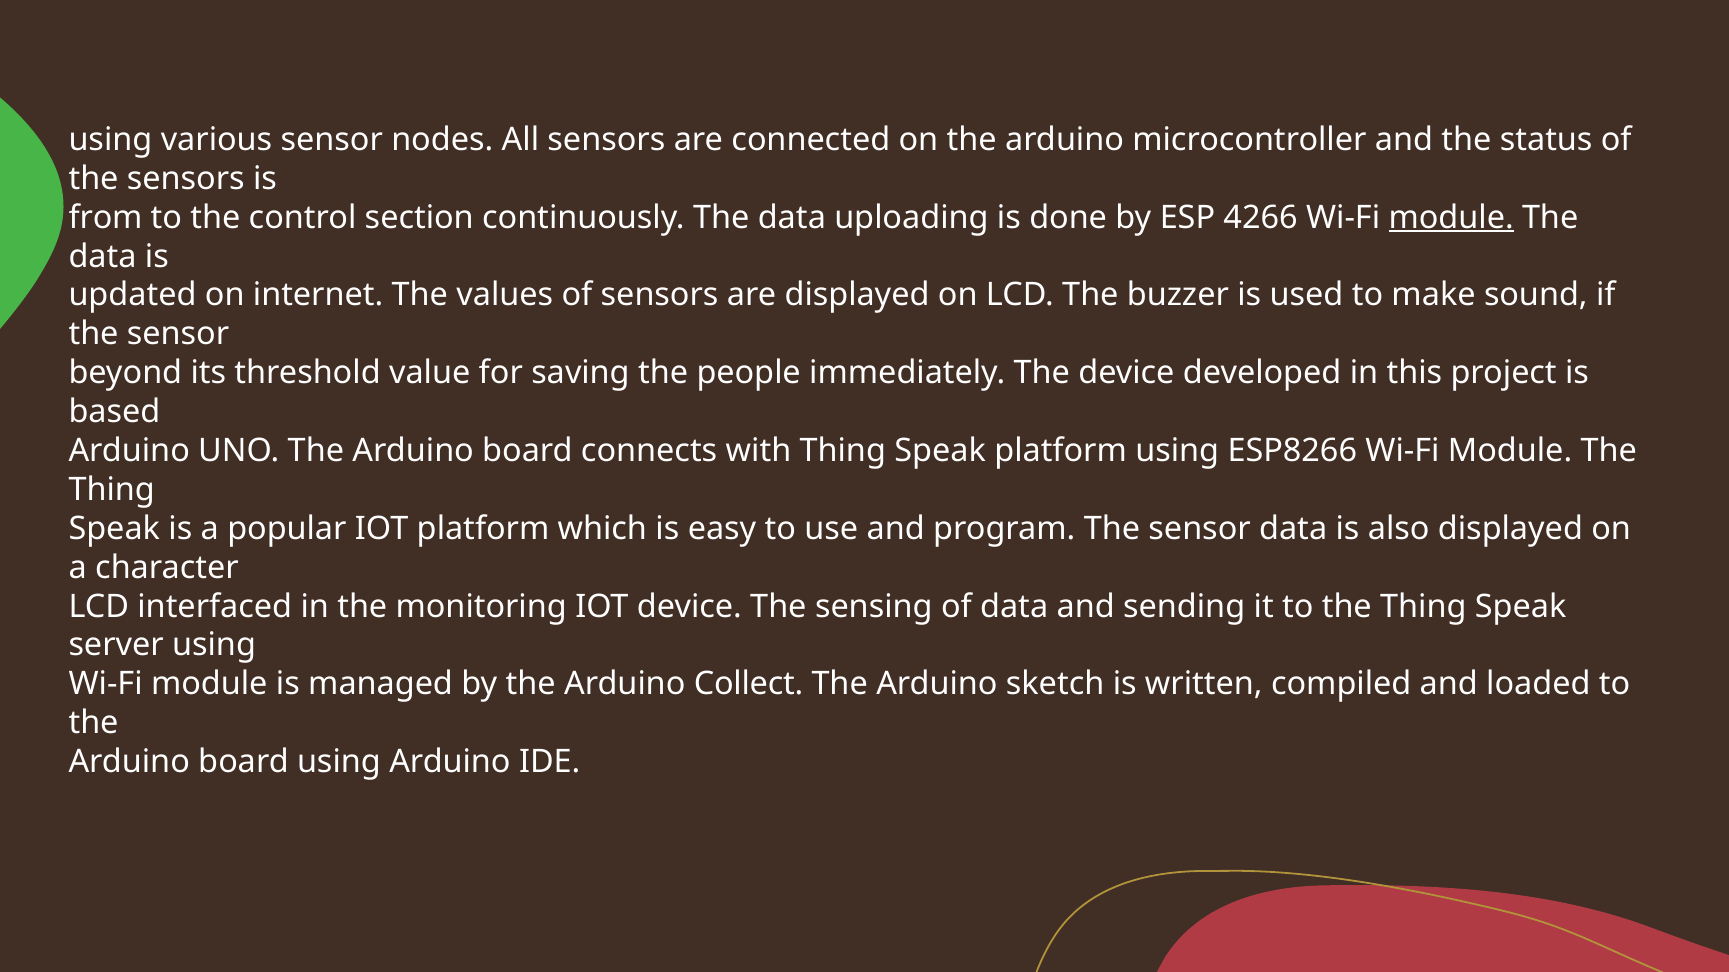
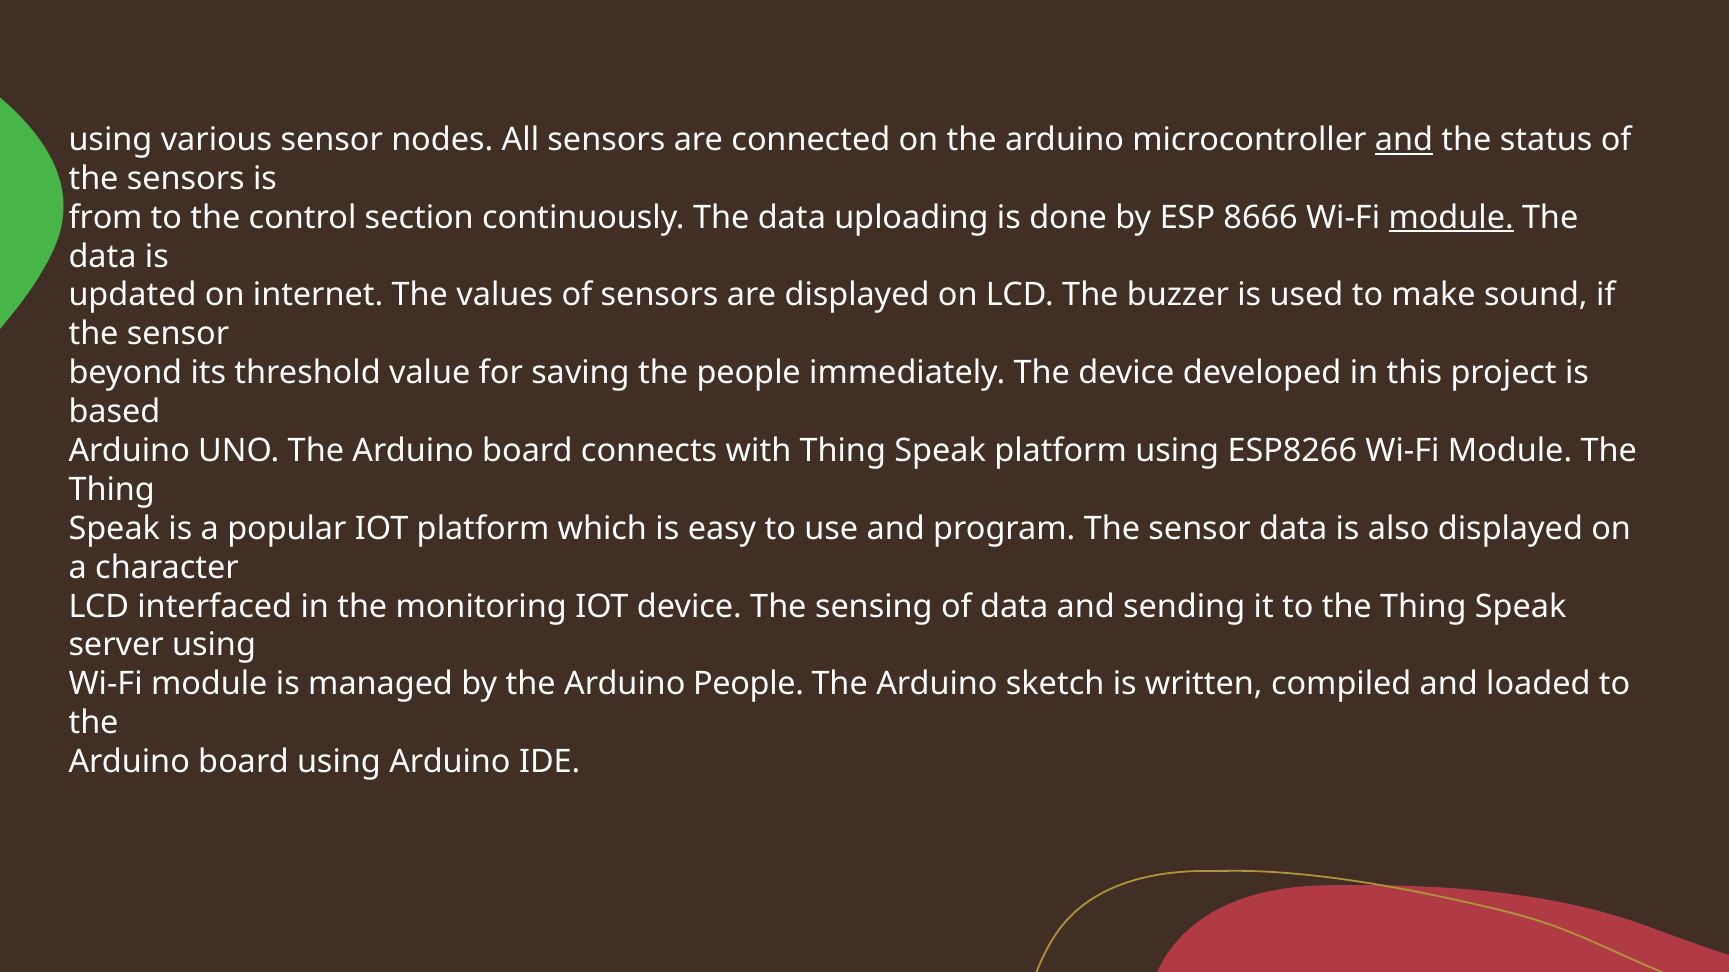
and at (1404, 140) underline: none -> present
4266: 4266 -> 8666
Arduino Collect: Collect -> People
